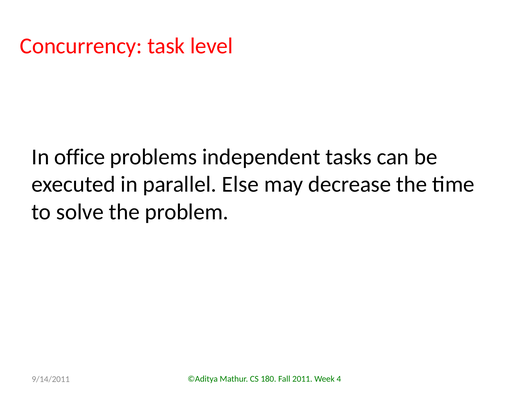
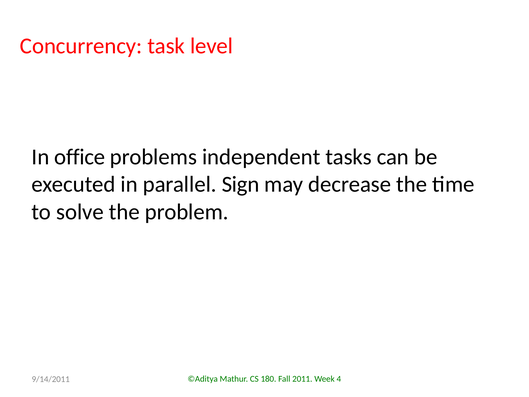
Else: Else -> Sign
